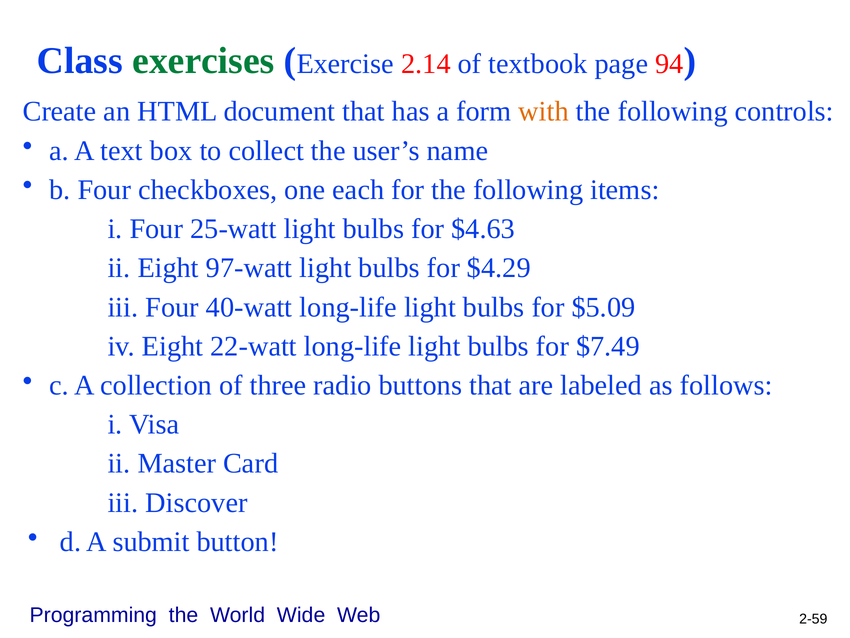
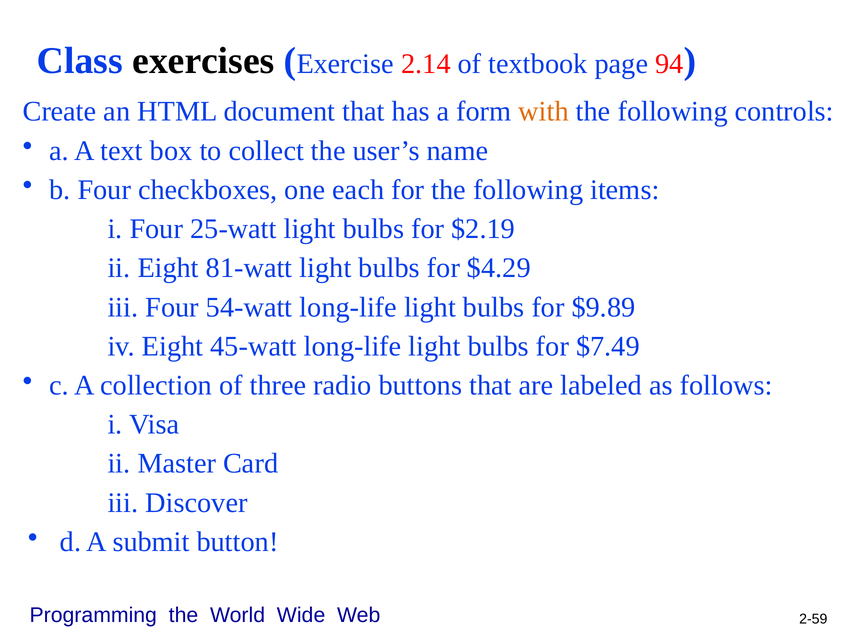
exercises colour: green -> black
$4.63: $4.63 -> $2.19
97-watt: 97-watt -> 81-watt
40-watt: 40-watt -> 54-watt
$5.09: $5.09 -> $9.89
22-watt: 22-watt -> 45-watt
